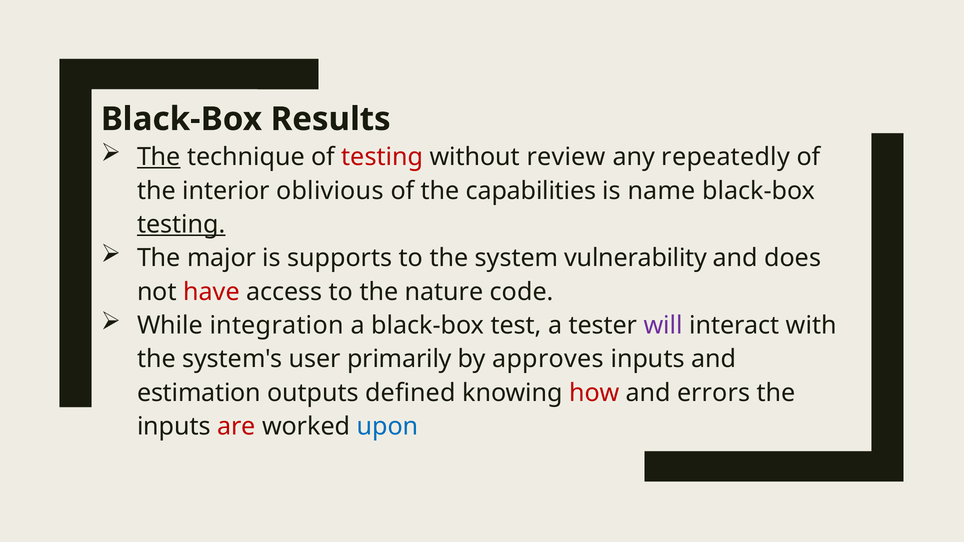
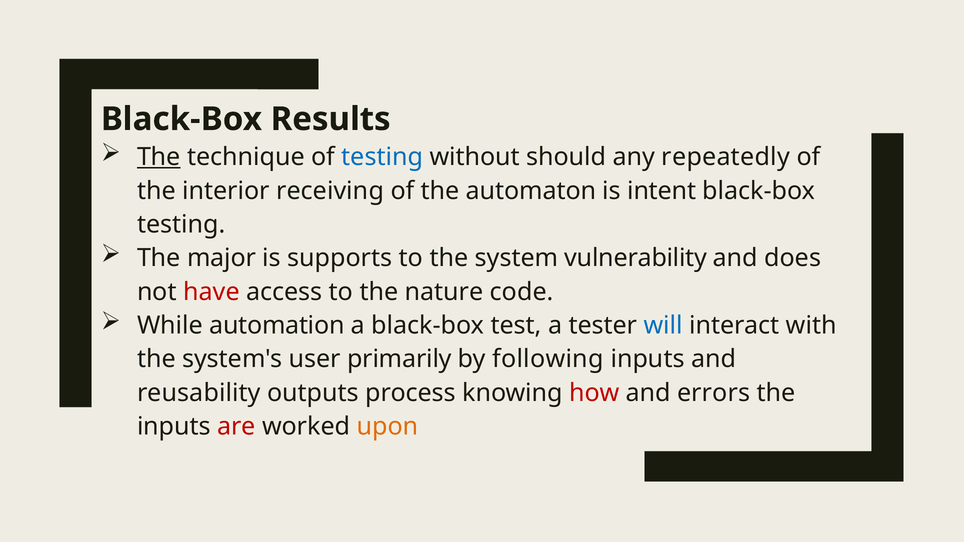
testing at (382, 157) colour: red -> blue
review: review -> should
oblivious: oblivious -> receiving
capabilities: capabilities -> automaton
name: name -> intent
testing at (181, 225) underline: present -> none
integration: integration -> automation
will colour: purple -> blue
approves: approves -> following
estimation: estimation -> reusability
defined: defined -> process
upon colour: blue -> orange
